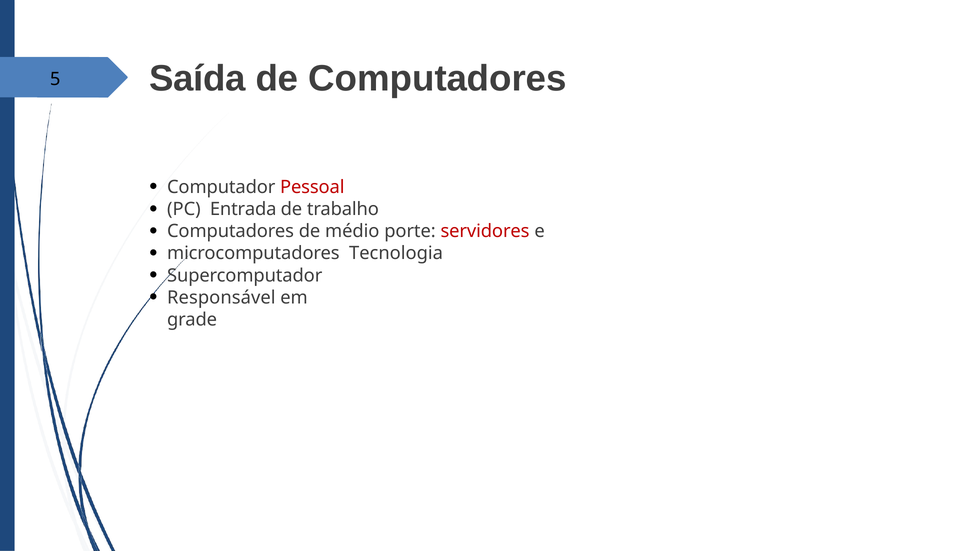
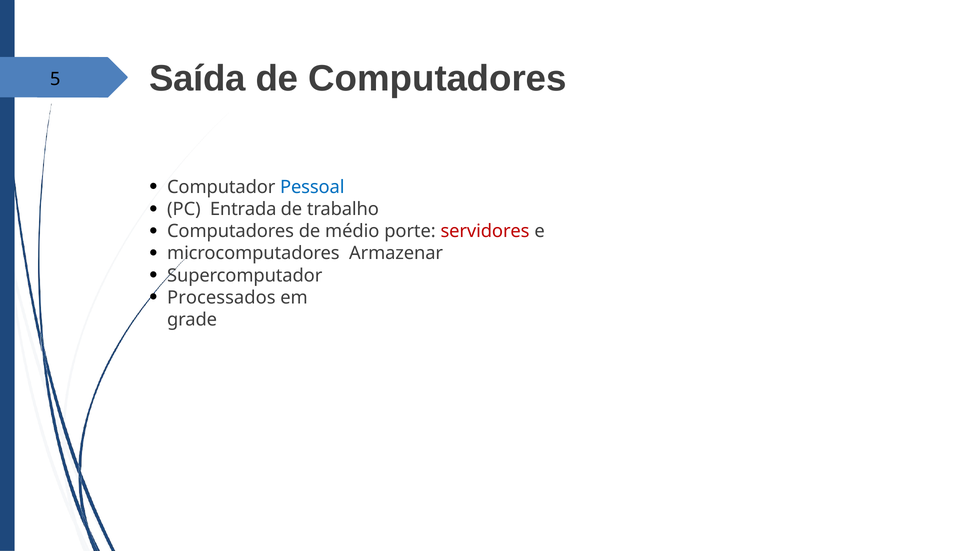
Pessoal colour: red -> blue
Tecnologia: Tecnologia -> Armazenar
Responsável: Responsável -> Processados
